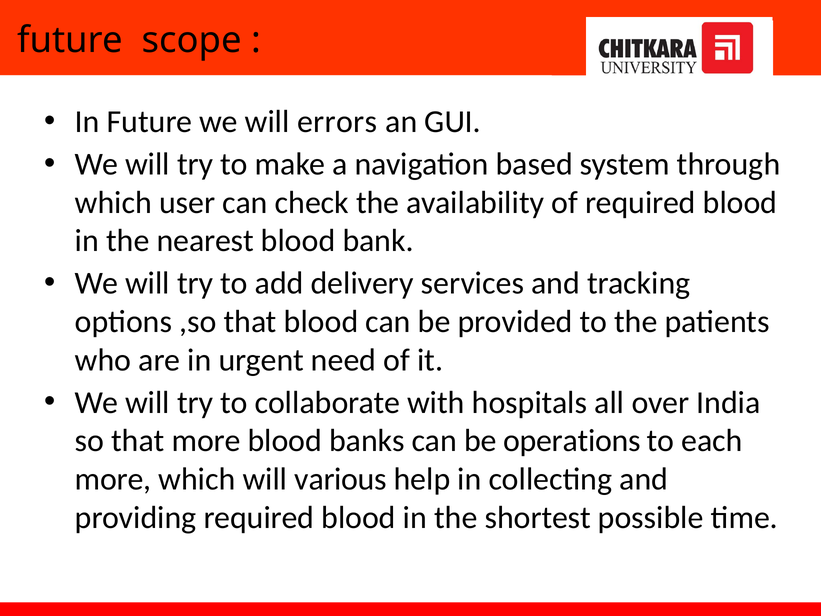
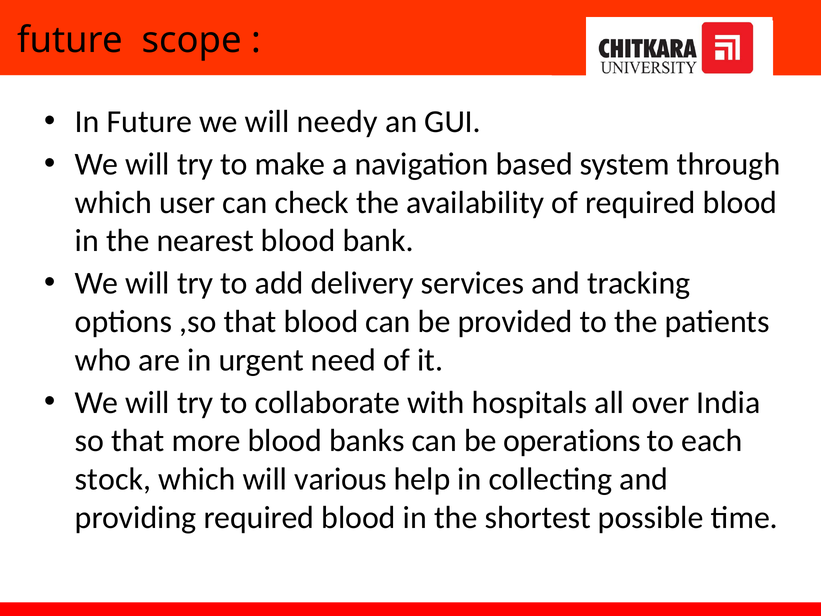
errors: errors -> needy
more at (113, 479): more -> stock
